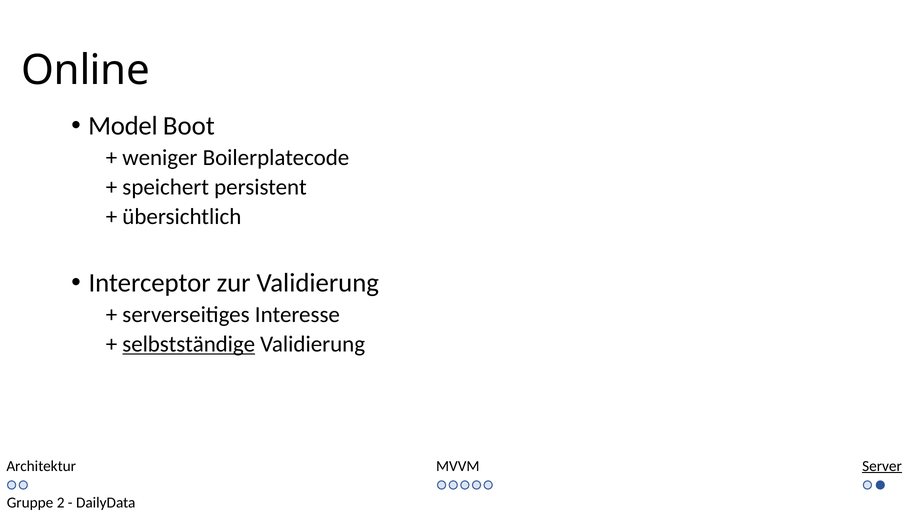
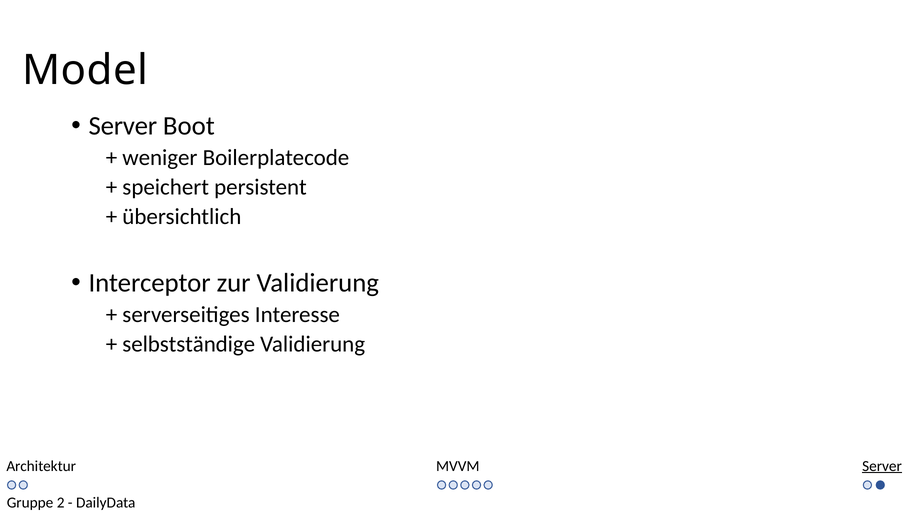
Online: Online -> Model
Model at (123, 126): Model -> Server
selbstständige underline: present -> none
